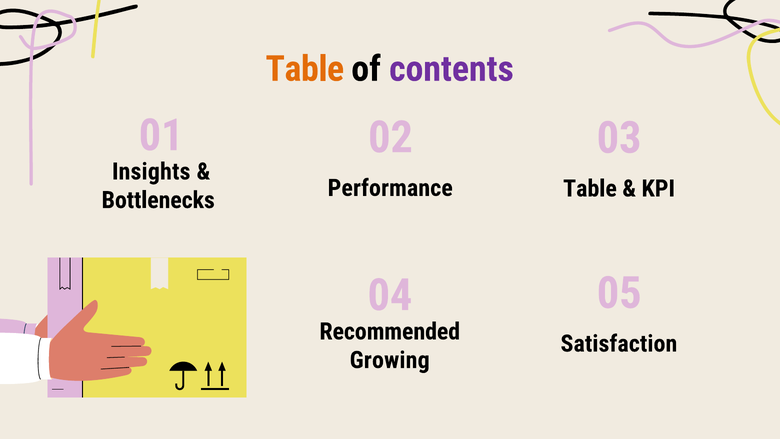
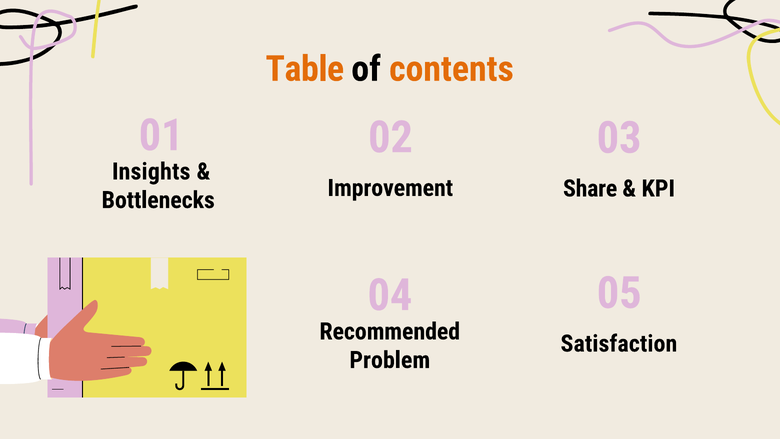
contents colour: purple -> orange
Performance: Performance -> Improvement
Table at (590, 188): Table -> Share
Growing: Growing -> Problem
